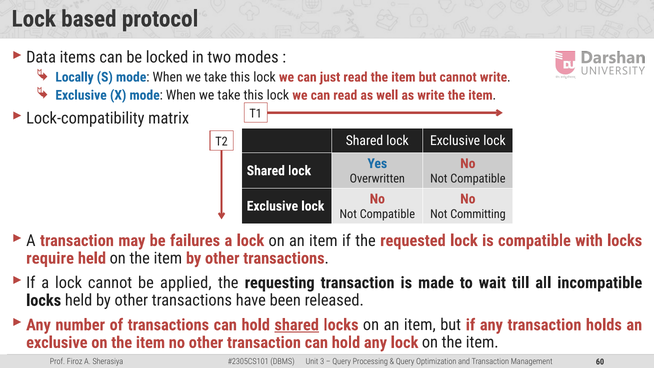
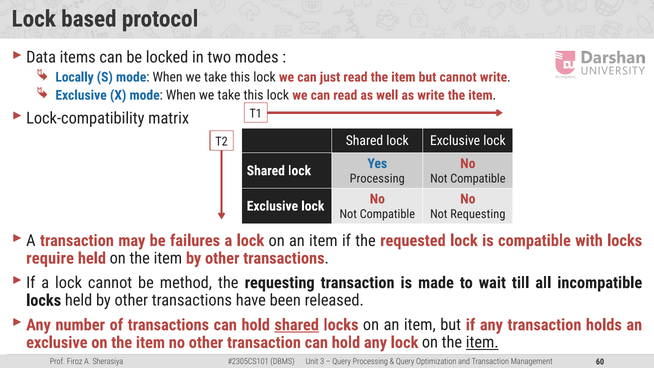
Overwritten at (377, 179): Overwritten -> Processing
Not Committing: Committing -> Requesting
applied: applied -> method
item at (482, 342) underline: none -> present
